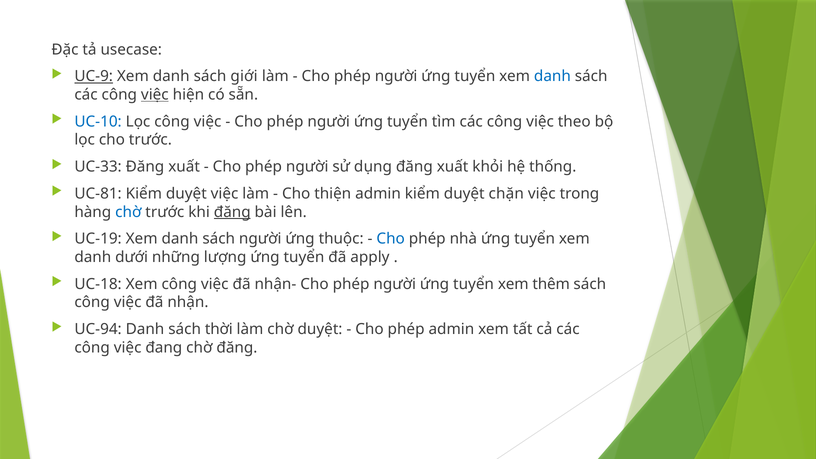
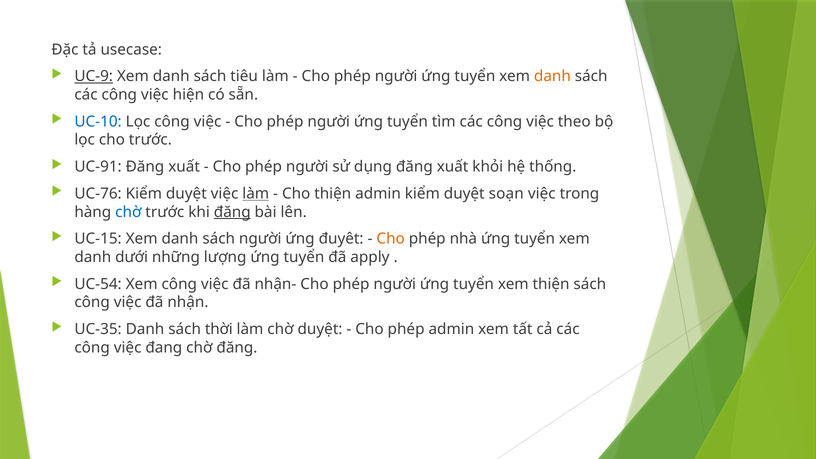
giới: giới -> tiêu
danh at (552, 76) colour: blue -> orange
việc at (155, 95) underline: present -> none
UC-33: UC-33 -> UC-91
UC-81: UC-81 -> UC-76
làm at (256, 194) underline: none -> present
chặn: chặn -> soạn
UC-19: UC-19 -> UC-15
thuộc: thuộc -> đuyêt
Cho at (391, 239) colour: blue -> orange
UC-18: UC-18 -> UC-54
xem thêm: thêm -> thiện
UC-94: UC-94 -> UC-35
